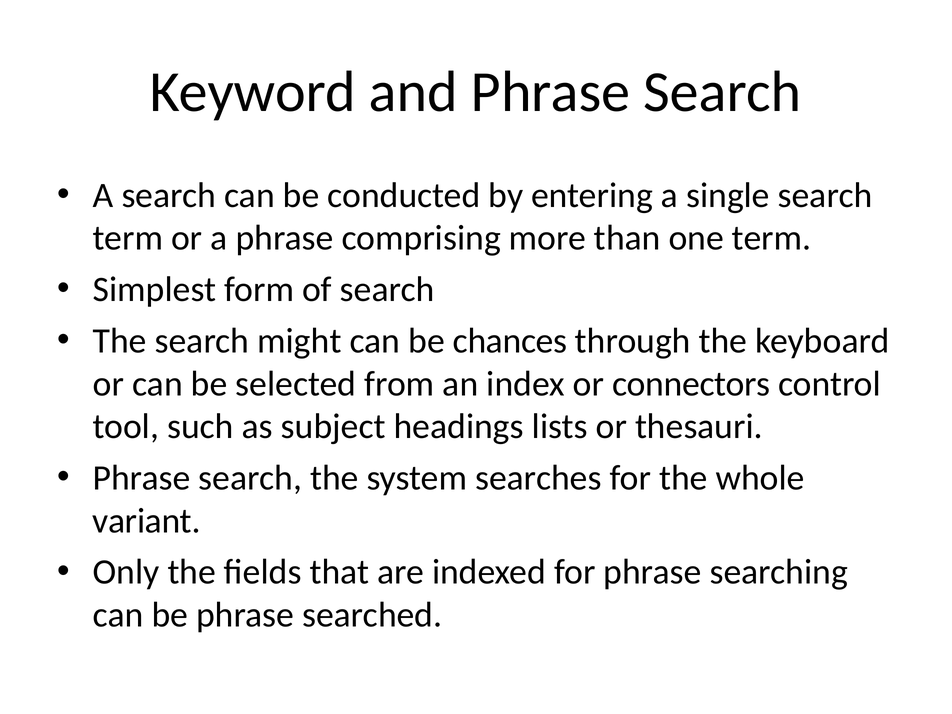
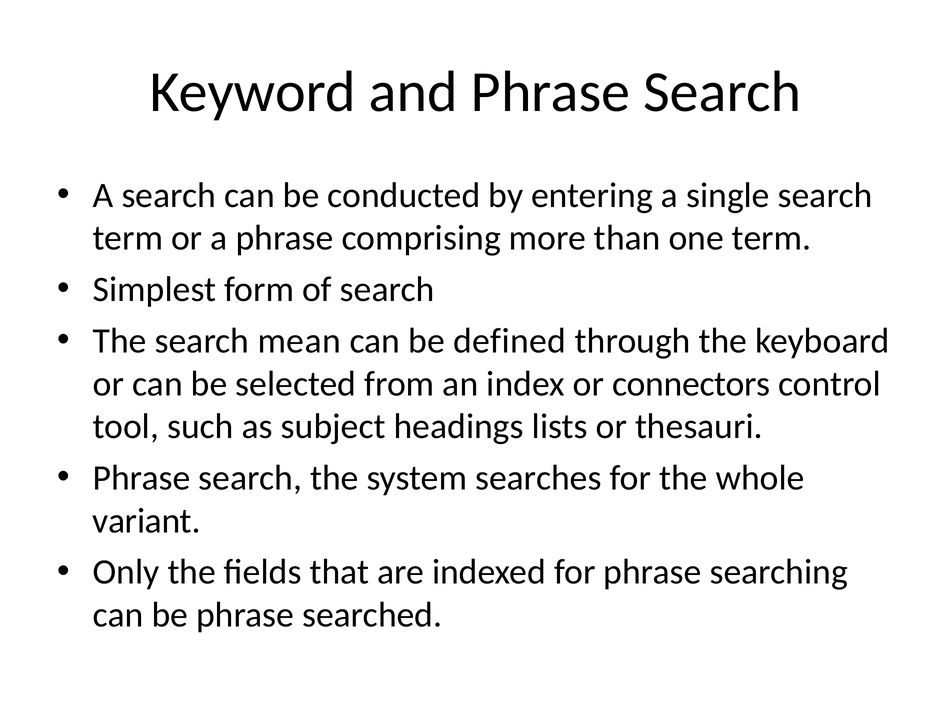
might: might -> mean
chances: chances -> defined
